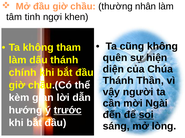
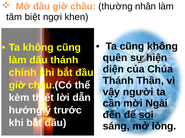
tinh: tinh -> biệt
không tham: tham -> cũng
gian: gian -> thiết
trước underline: present -> none
